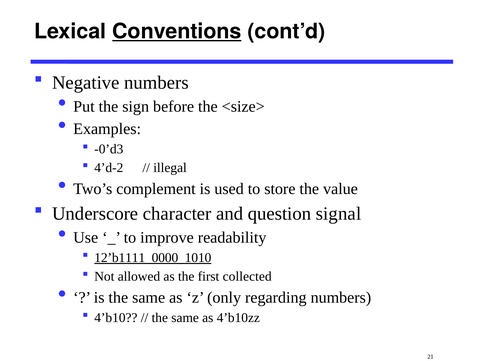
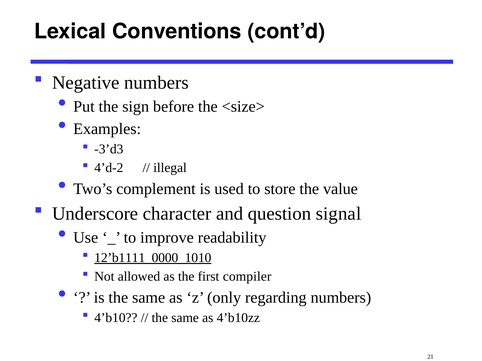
Conventions underline: present -> none
-0’d3: -0’d3 -> -3’d3
collected: collected -> compiler
